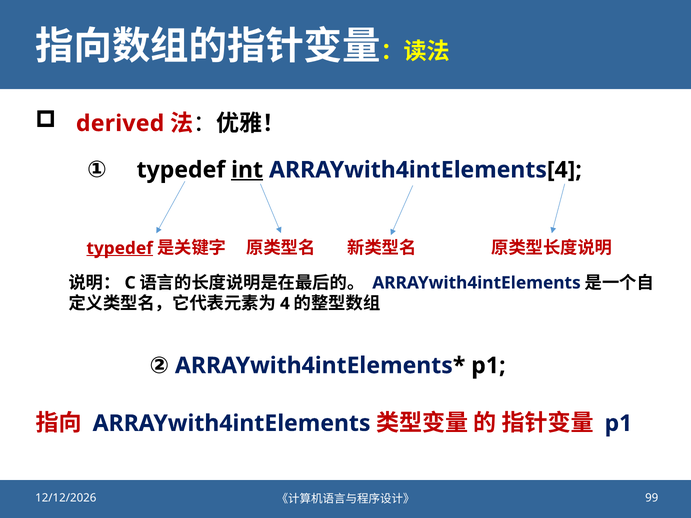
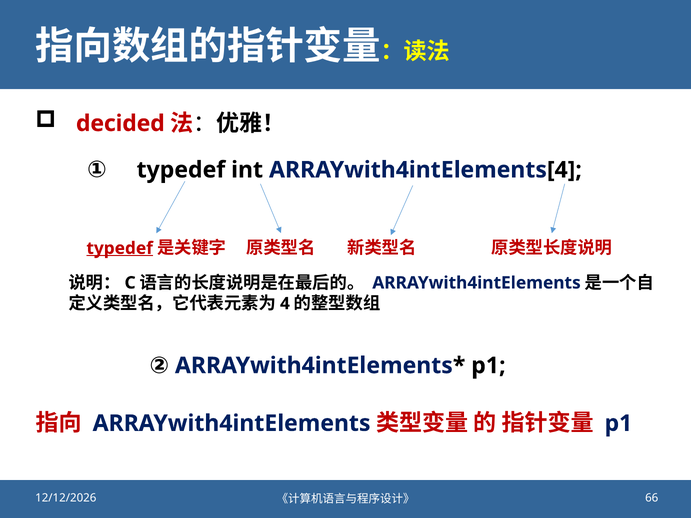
derived: derived -> decided
int underline: present -> none
99: 99 -> 66
